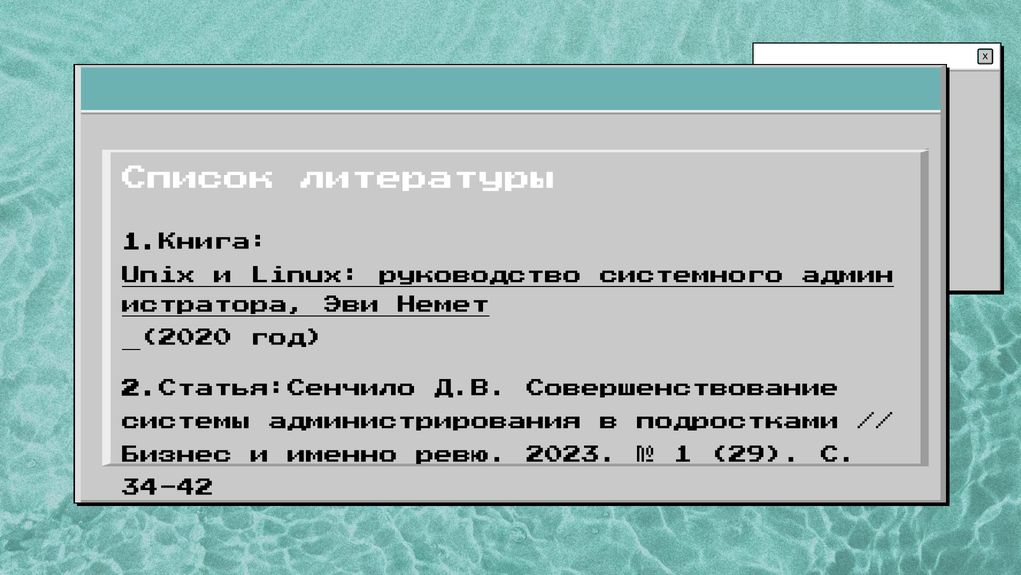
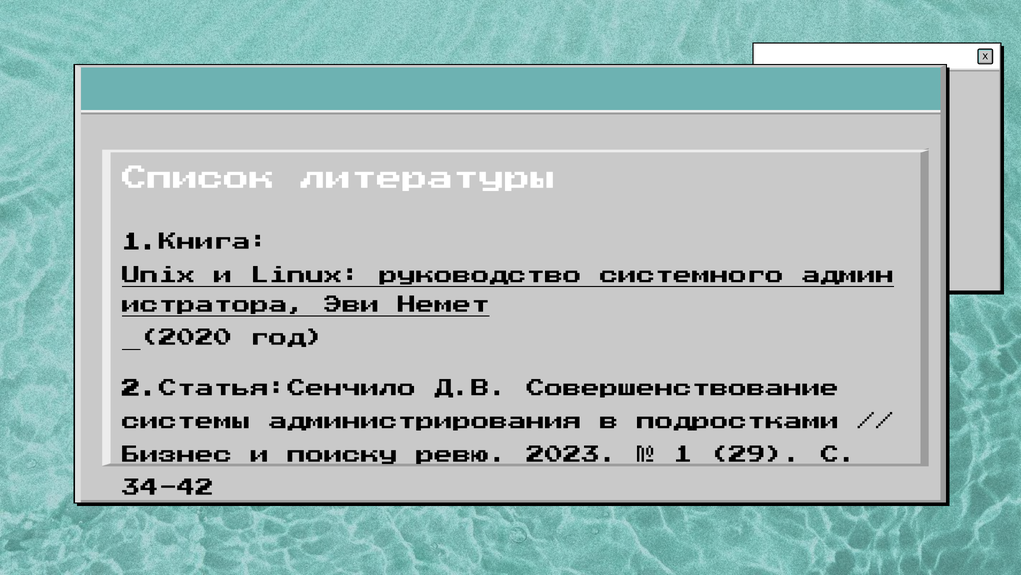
именно: именно -> поиску
